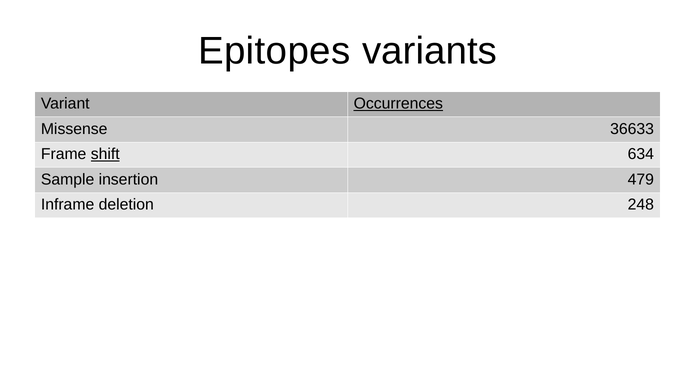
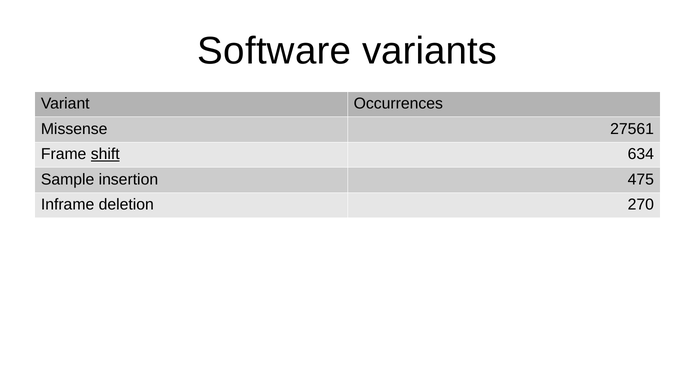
Epitopes: Epitopes -> Software
Occurrences underline: present -> none
36633: 36633 -> 27561
479: 479 -> 475
248: 248 -> 270
